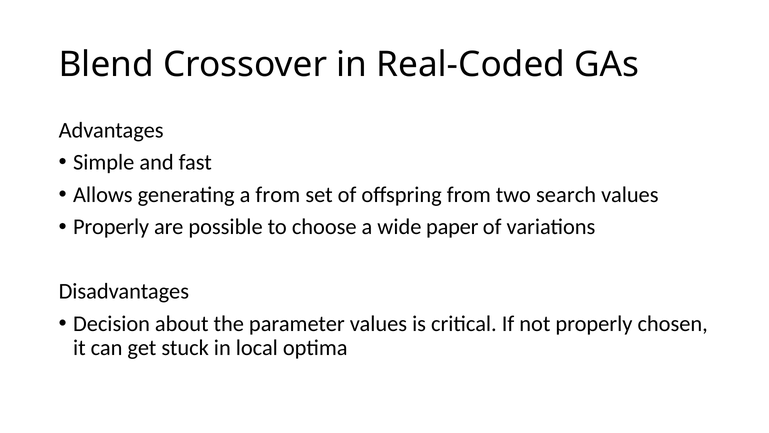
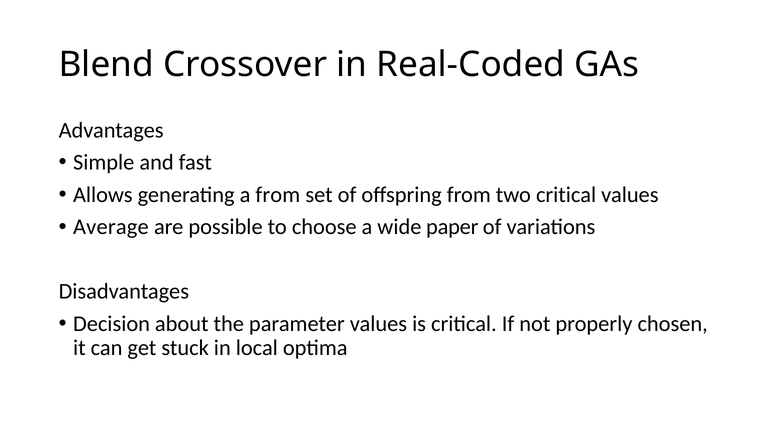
two search: search -> critical
Properly at (111, 227): Properly -> Average
